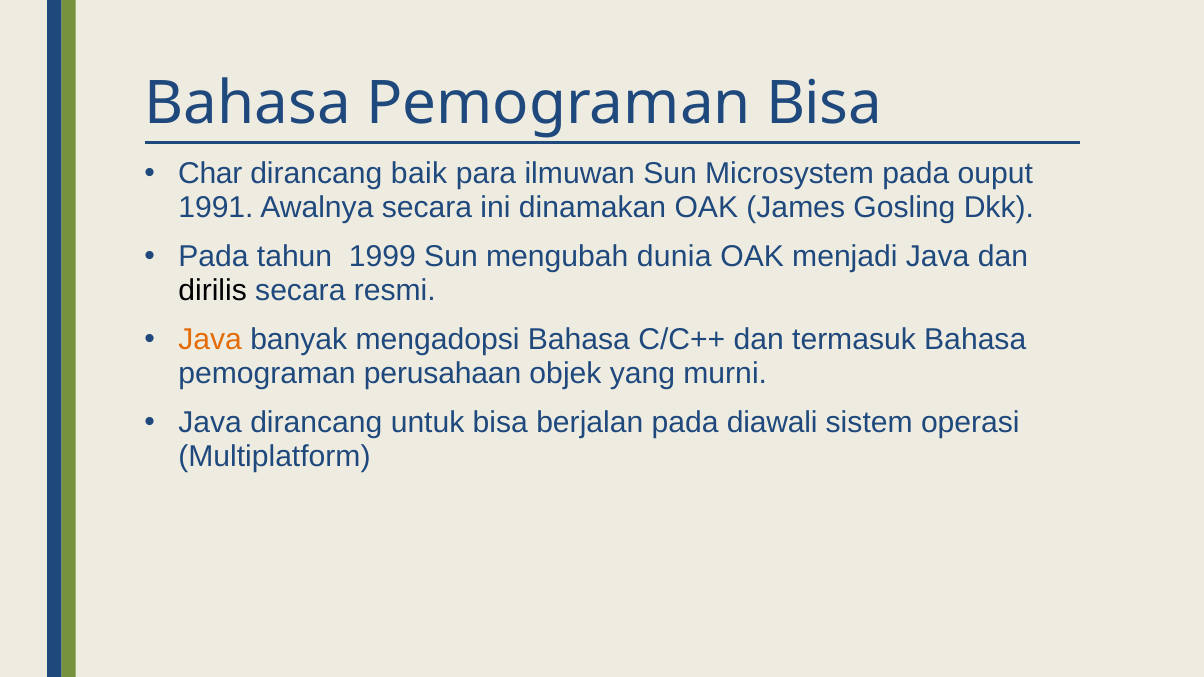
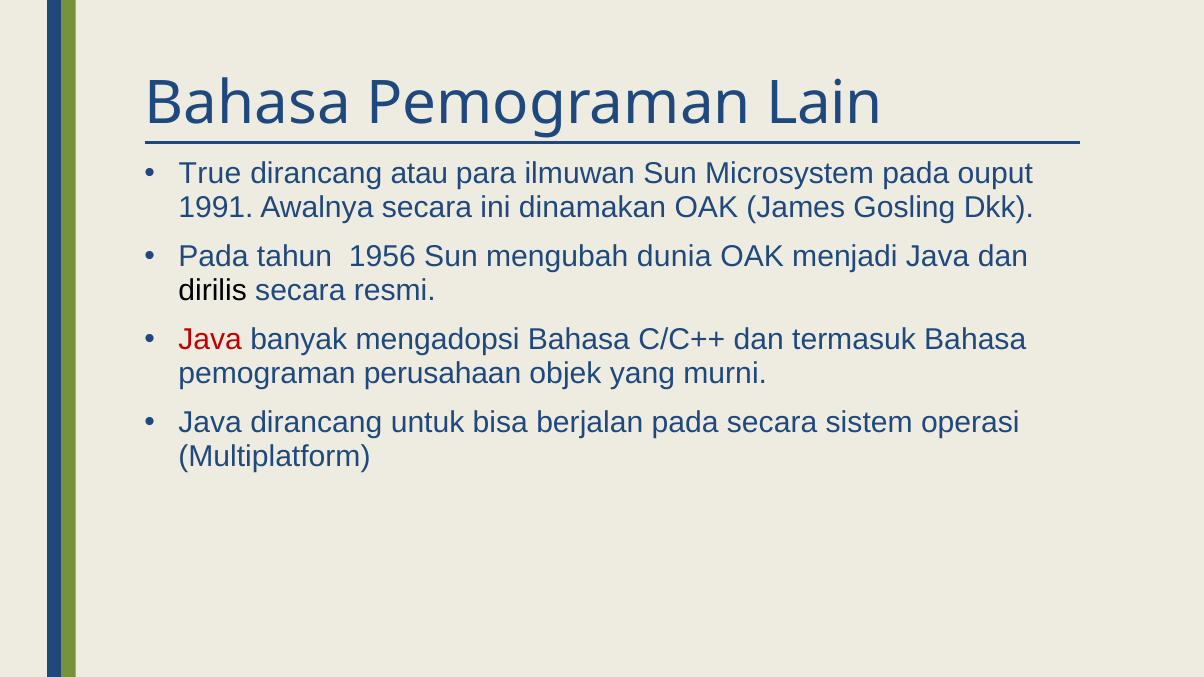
Pemograman Bisa: Bisa -> Lain
Char: Char -> True
baik: baik -> atau
1999: 1999 -> 1956
Java at (210, 339) colour: orange -> red
pada diawali: diawali -> secara
